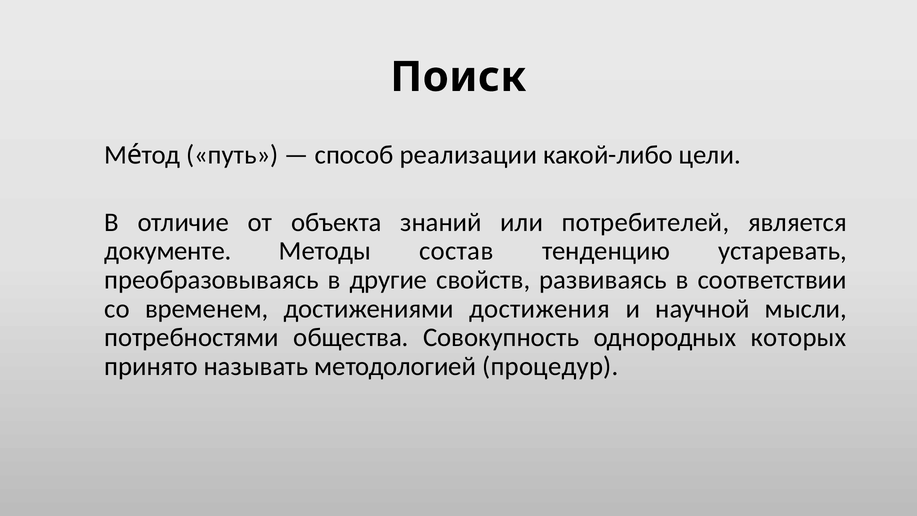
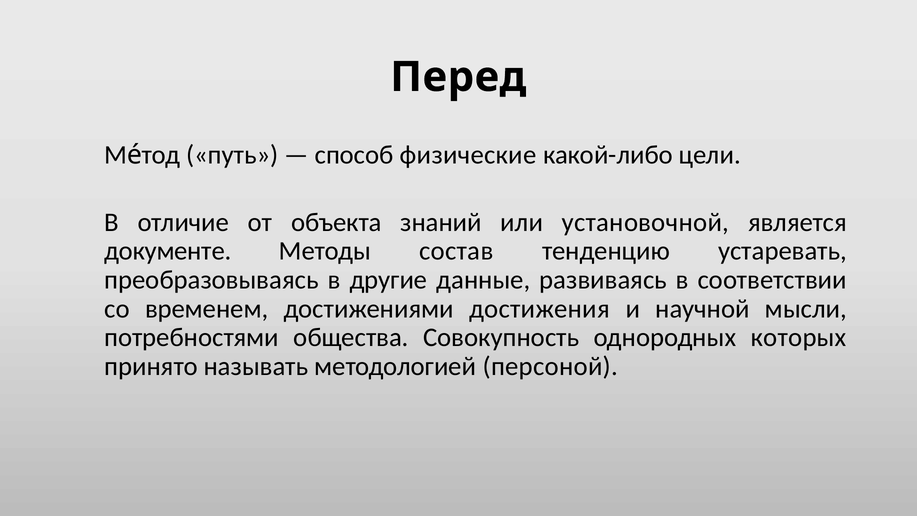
Поиск: Поиск -> Перед
реализации: реализации -> физические
потребителей: потребителей -> установочной
свойств: свойств -> данные
процедур: процедур -> персоной
